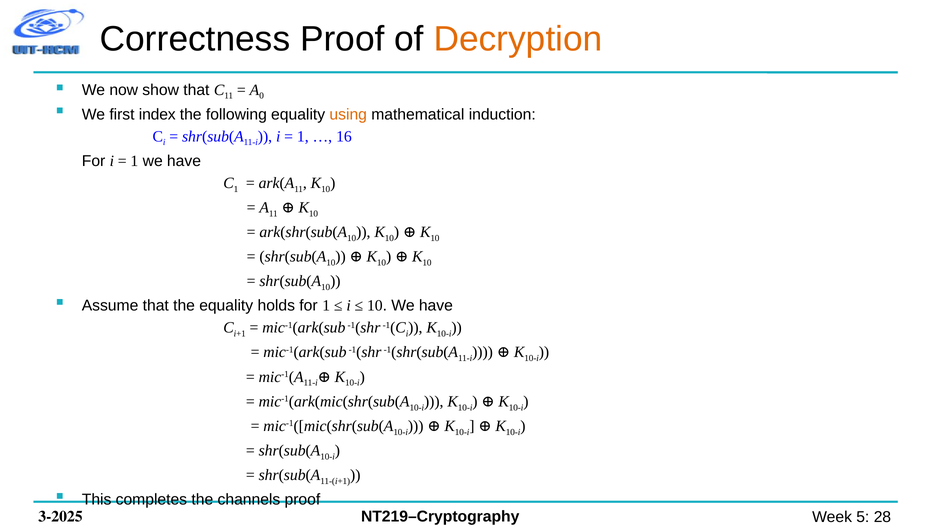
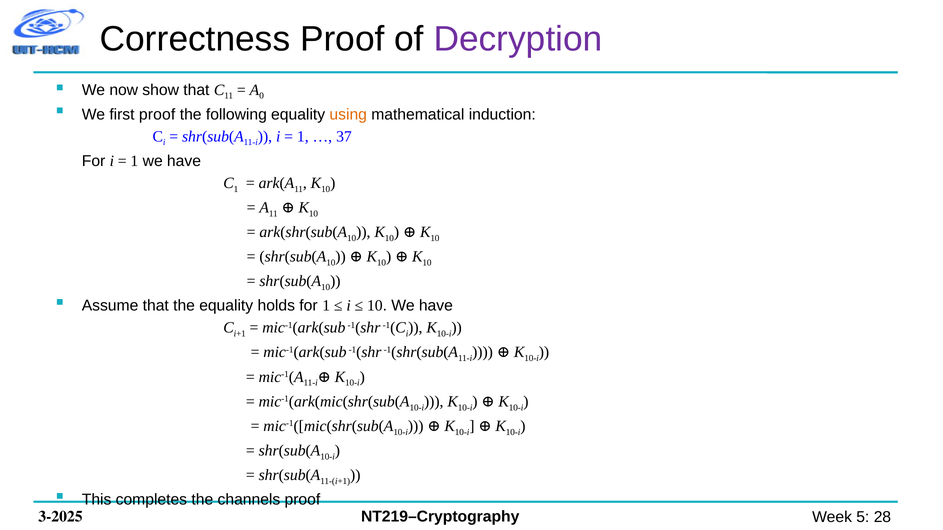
Decryption colour: orange -> purple
first index: index -> proof
16: 16 -> 37
